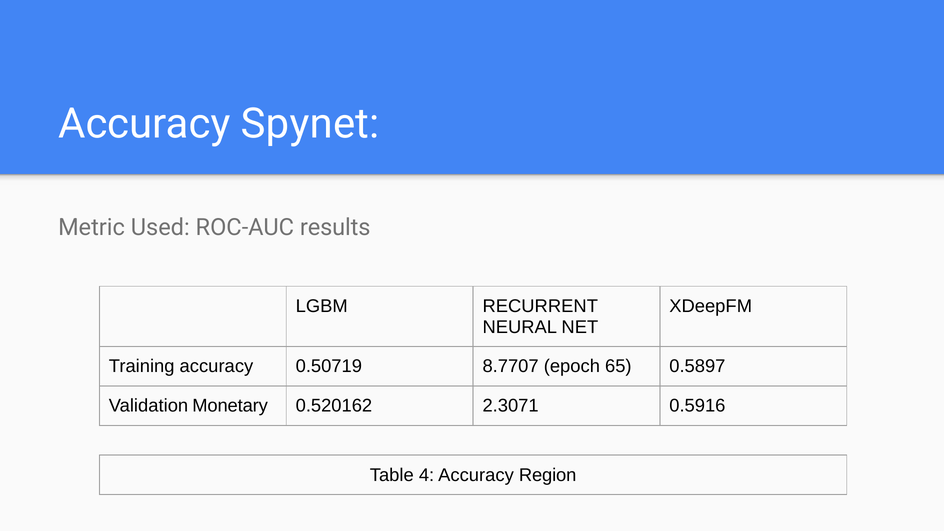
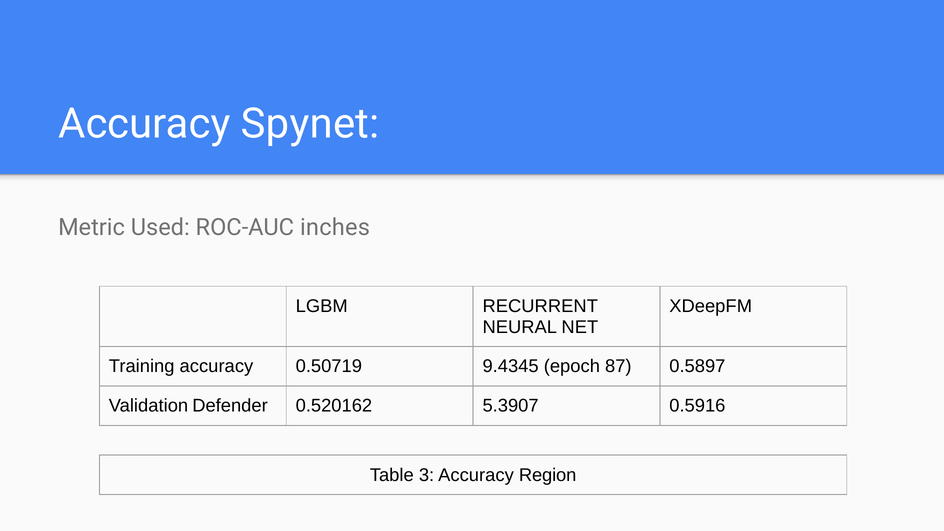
results: results -> inches
8.7707: 8.7707 -> 9.4345
65: 65 -> 87
Monetary: Monetary -> Defender
2.3071: 2.3071 -> 5.3907
4: 4 -> 3
